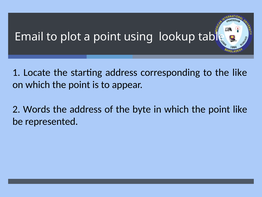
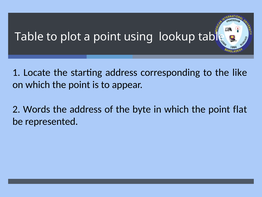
Email at (29, 37): Email -> Table
point like: like -> flat
